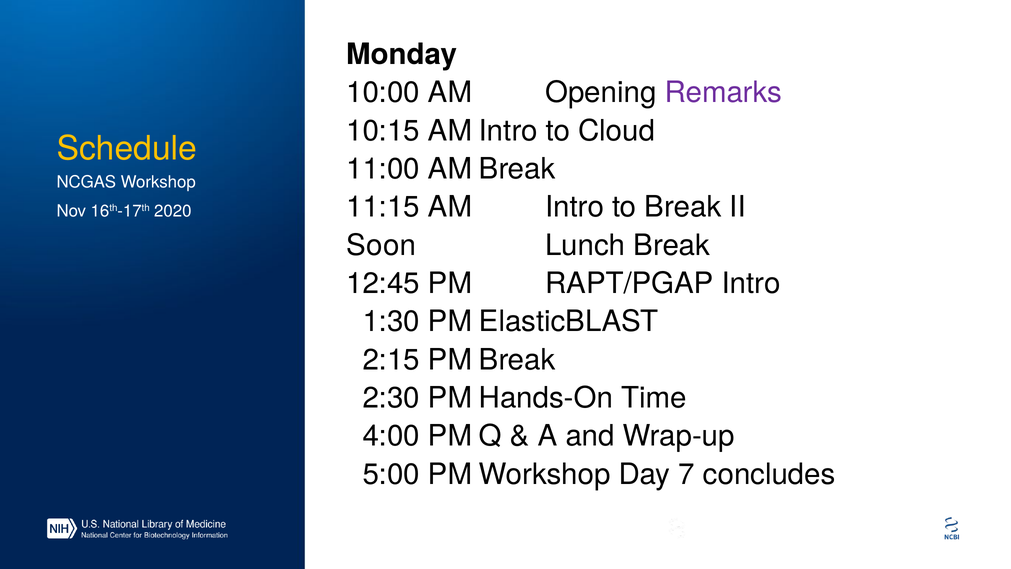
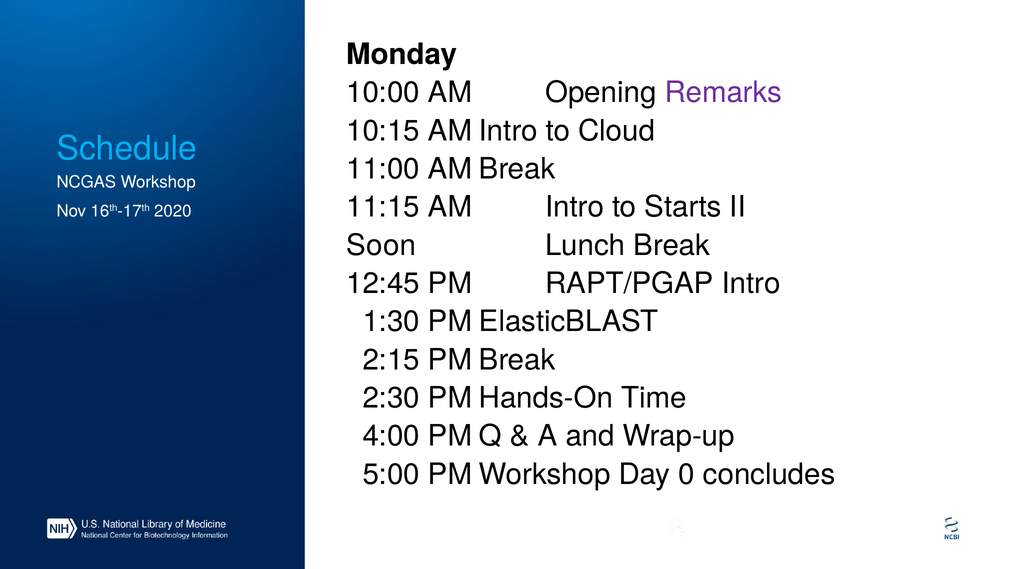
Schedule colour: yellow -> light blue
to Break: Break -> Starts
7: 7 -> 0
